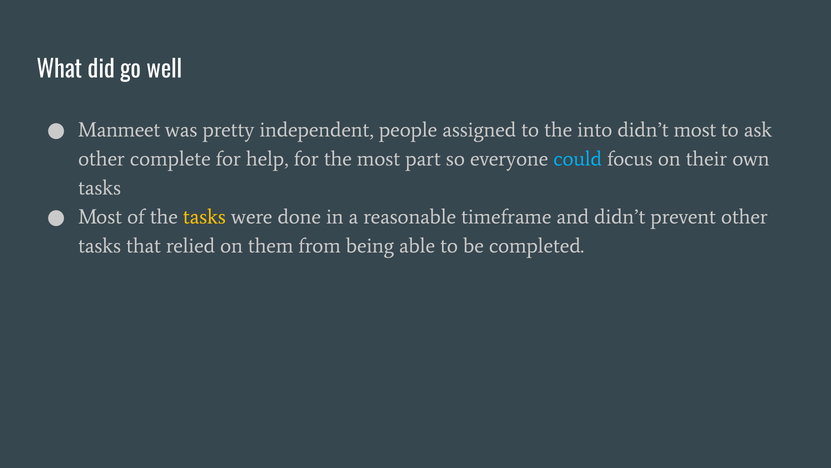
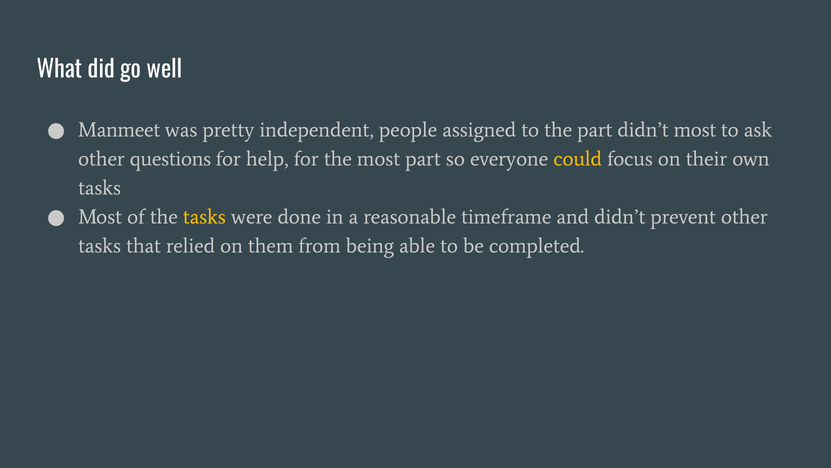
the into: into -> part
complete: complete -> questions
could colour: light blue -> yellow
